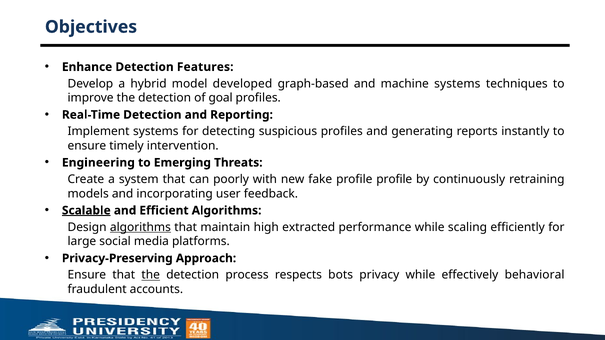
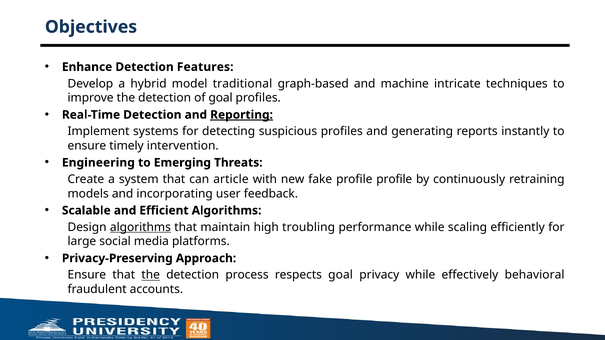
developed: developed -> traditional
machine systems: systems -> intricate
Reporting underline: none -> present
poorly: poorly -> article
Scalable underline: present -> none
extracted: extracted -> troubling
respects bots: bots -> goal
